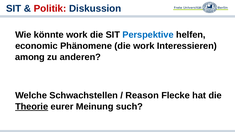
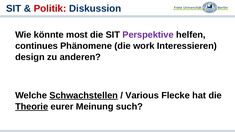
könnte work: work -> most
Perspektive colour: blue -> purple
economic: economic -> continues
among: among -> design
Schwachstellen underline: none -> present
Reason: Reason -> Various
